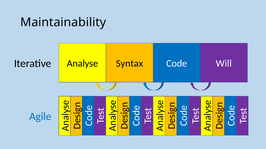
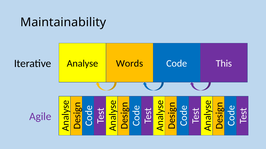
Syntax: Syntax -> Words
Will: Will -> This
Agile colour: blue -> purple
